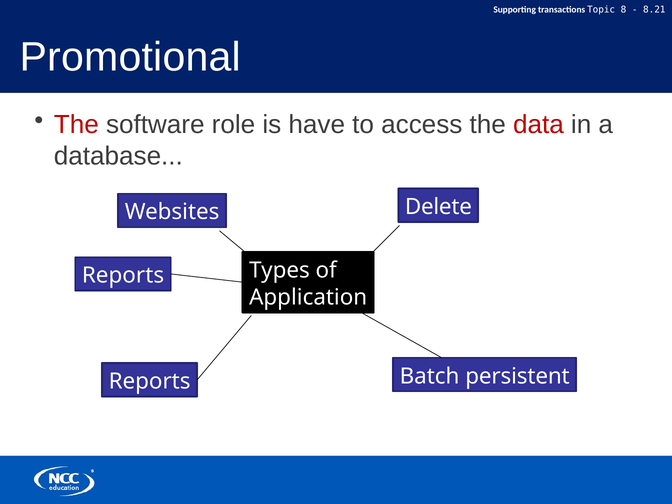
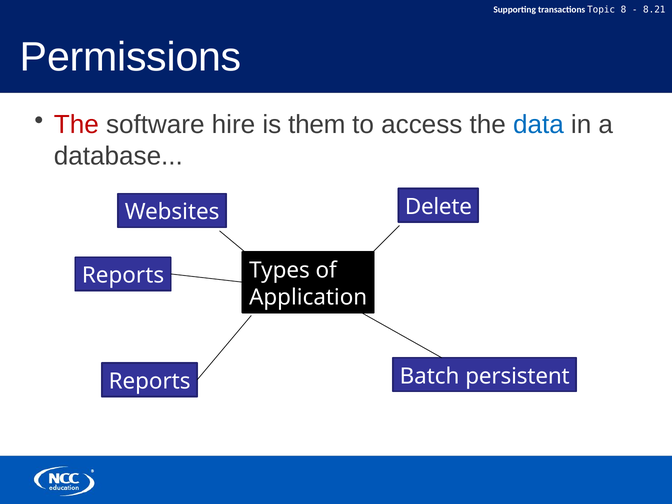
Promotional: Promotional -> Permissions
role: role -> hire
have: have -> them
data colour: red -> blue
